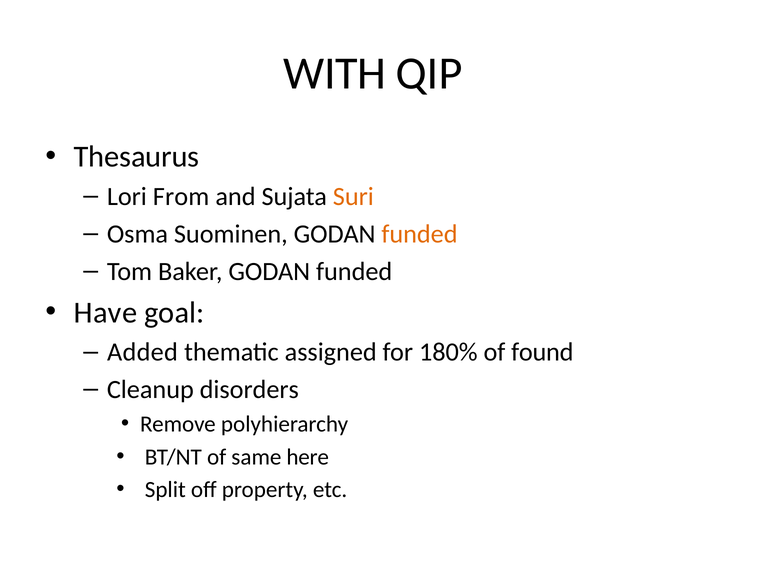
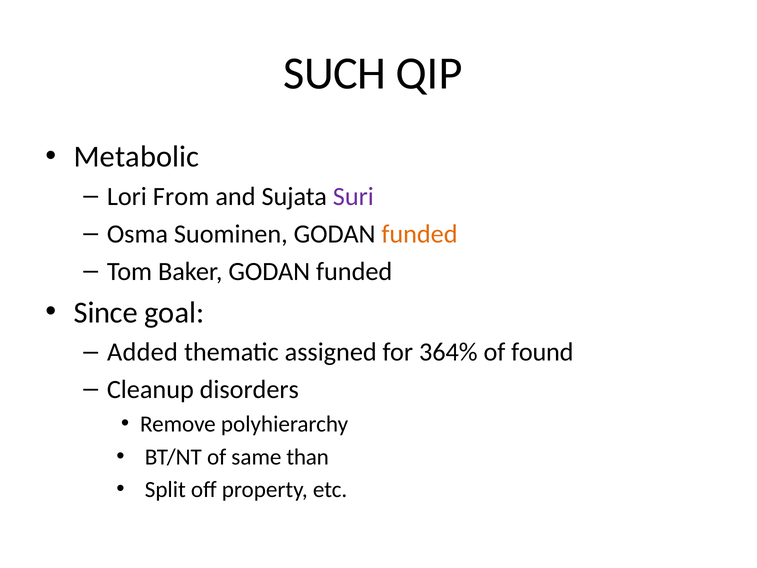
WITH: WITH -> SUCH
Thesaurus: Thesaurus -> Metabolic
Suri colour: orange -> purple
Have: Have -> Since
180%: 180% -> 364%
here: here -> than
